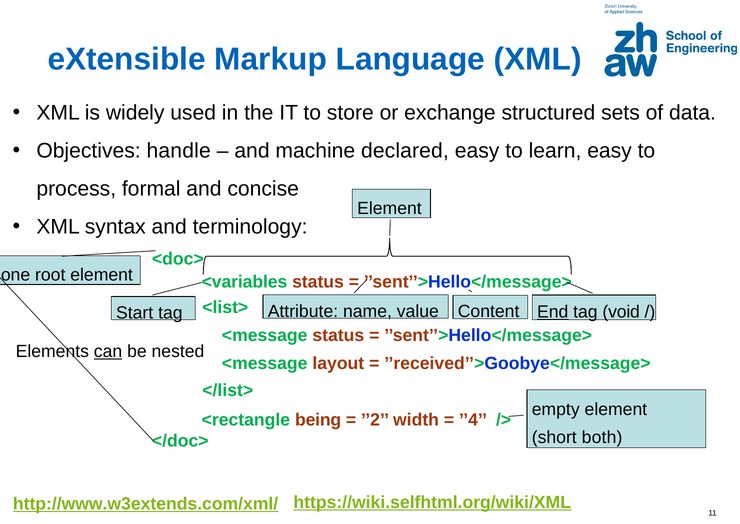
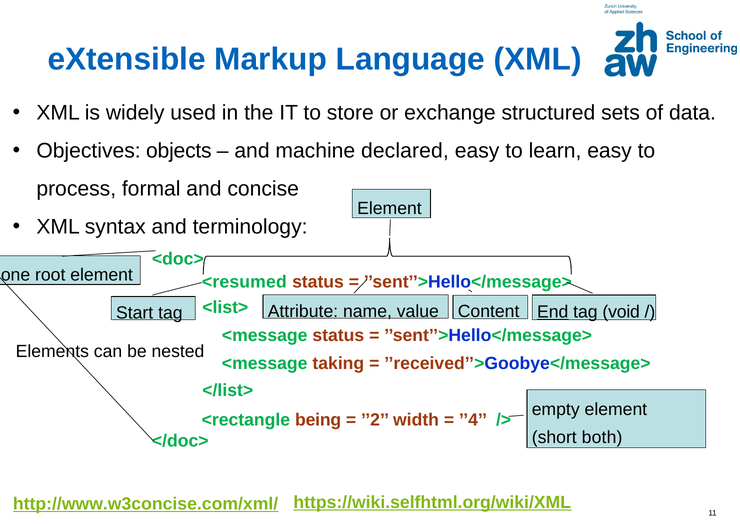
handle: handle -> objects
<variables: <variables -> <resumed
can underline: present -> none
layout: layout -> taking
http://www.w3extends.com/xml/: http://www.w3extends.com/xml/ -> http://www.w3concise.com/xml/
